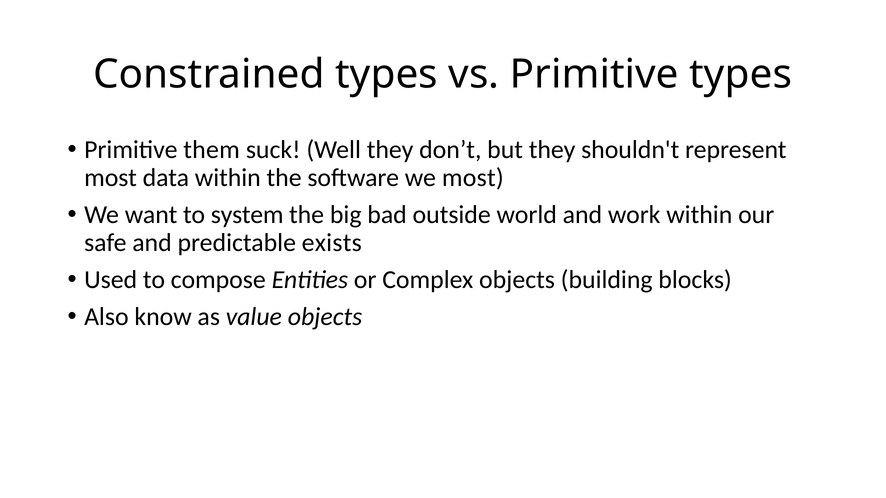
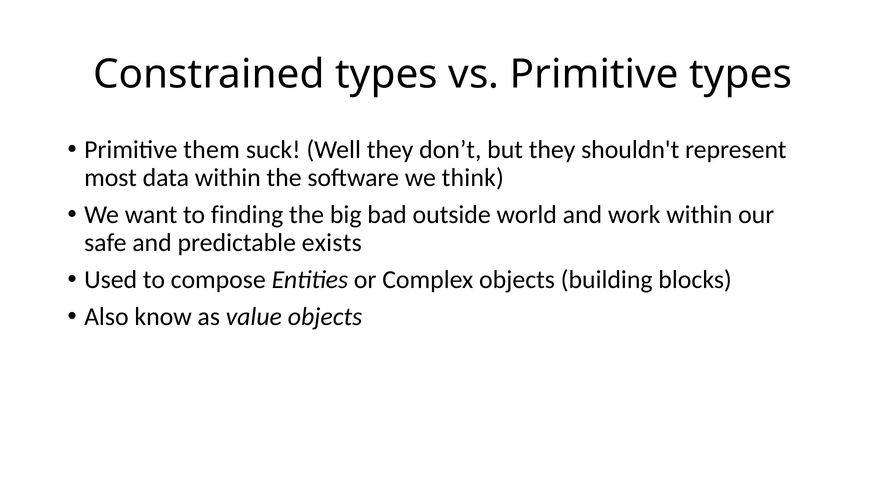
we most: most -> think
system: system -> finding
